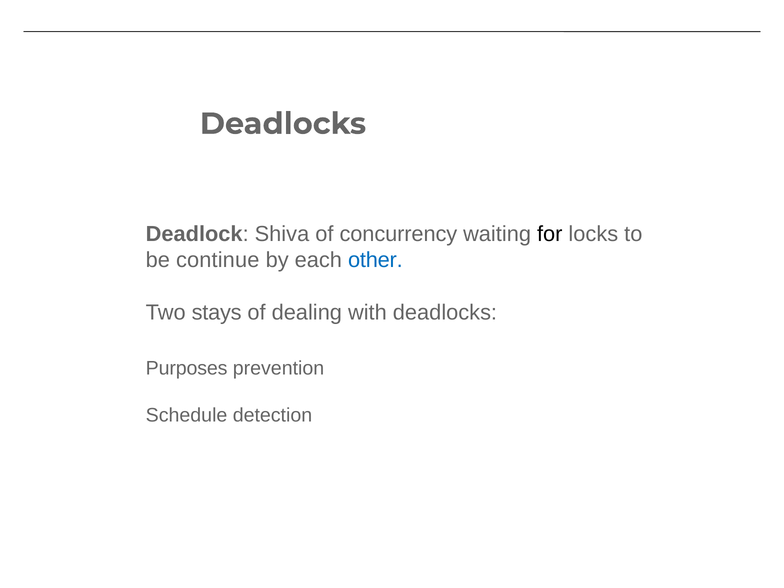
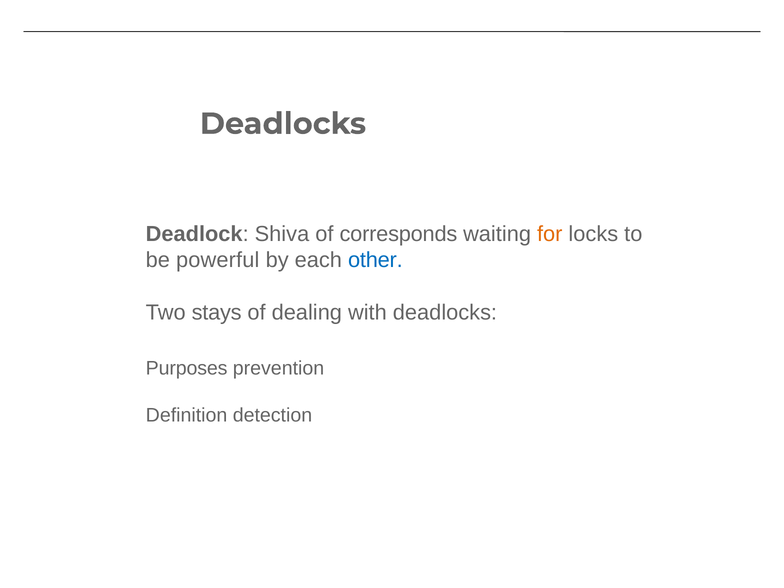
concurrency: concurrency -> corresponds
for colour: black -> orange
continue: continue -> powerful
Schedule: Schedule -> Definition
